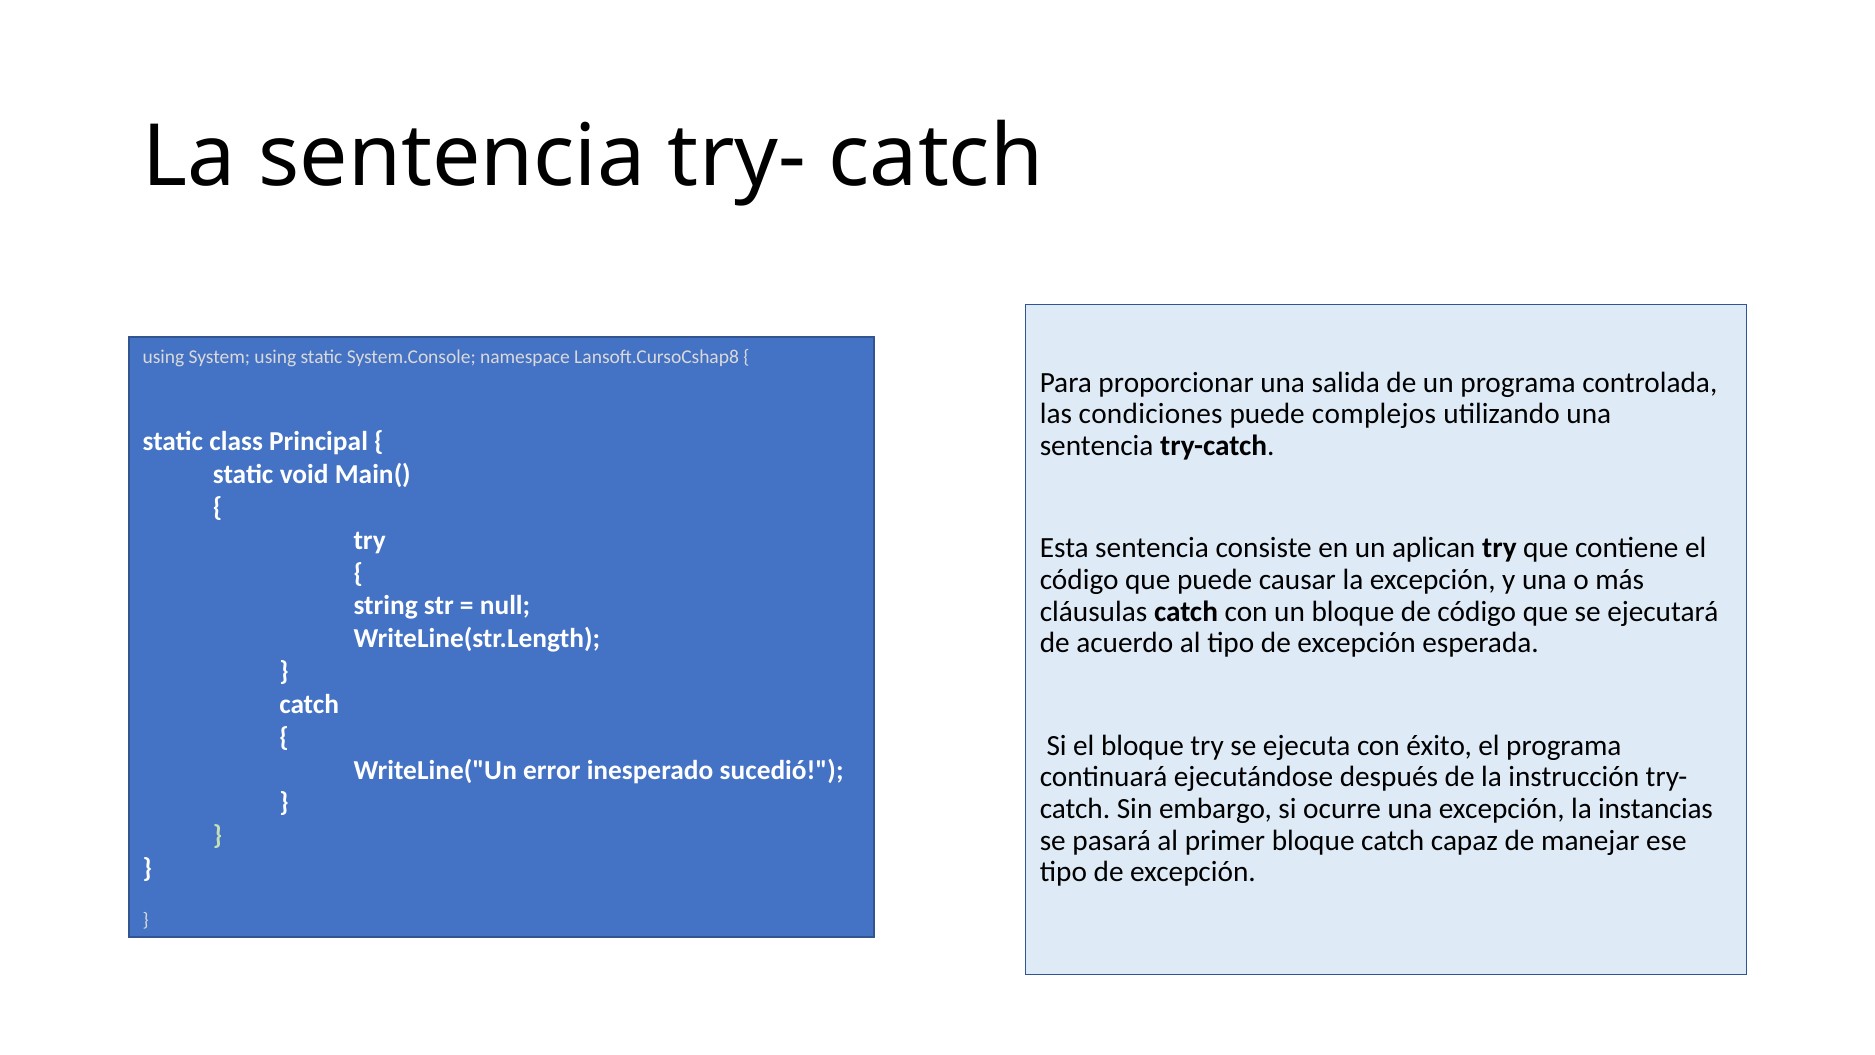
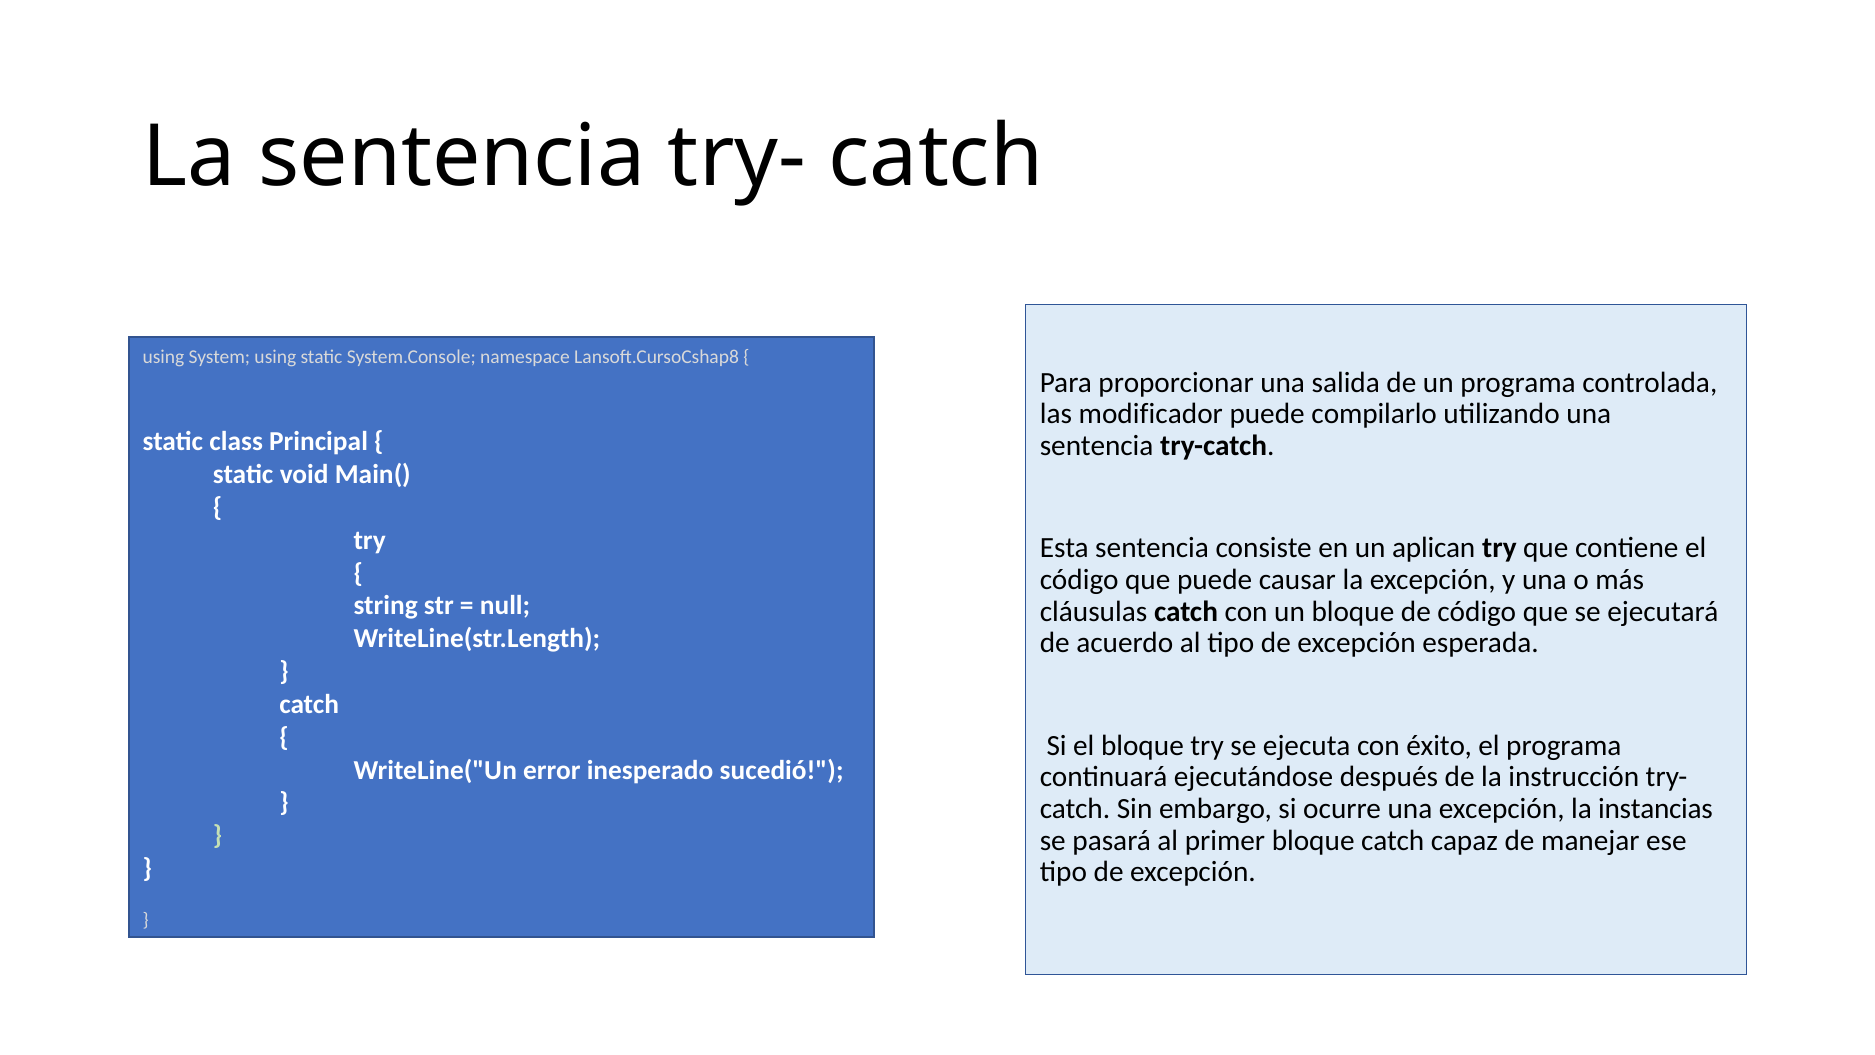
condiciones: condiciones -> modificador
complejos: complejos -> compilarlo
